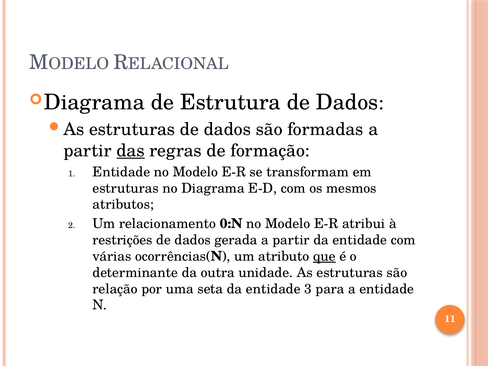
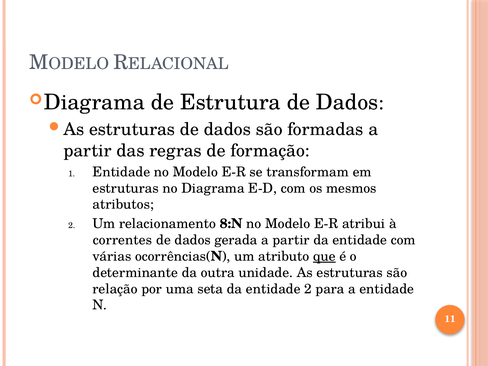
das underline: present -> none
0:N: 0:N -> 8:N
restrições: restrições -> correntes
entidade 3: 3 -> 2
